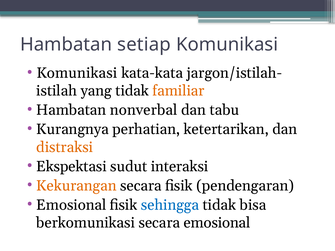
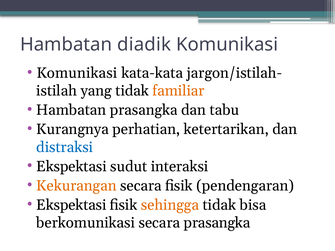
setiap: setiap -> diadik
Hambatan nonverbal: nonverbal -> prasangka
distraksi colour: orange -> blue
Emosional at (71, 205): Emosional -> Ekspektasi
sehingga colour: blue -> orange
secara emosional: emosional -> prasangka
